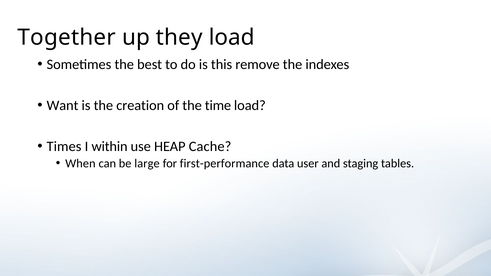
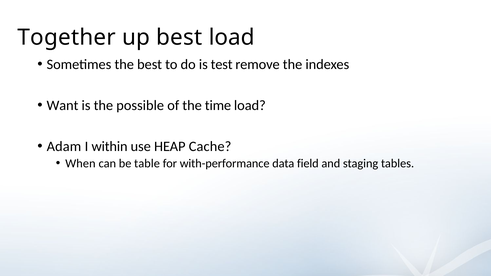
up they: they -> best
this: this -> test
creation: creation -> possible
Times: Times -> Adam
large: large -> table
first-performance: first-performance -> with-performance
user: user -> field
